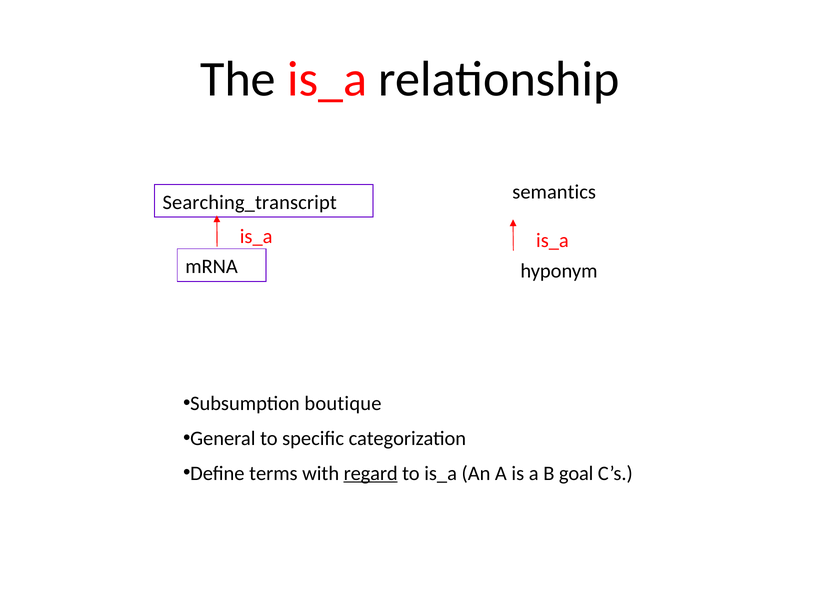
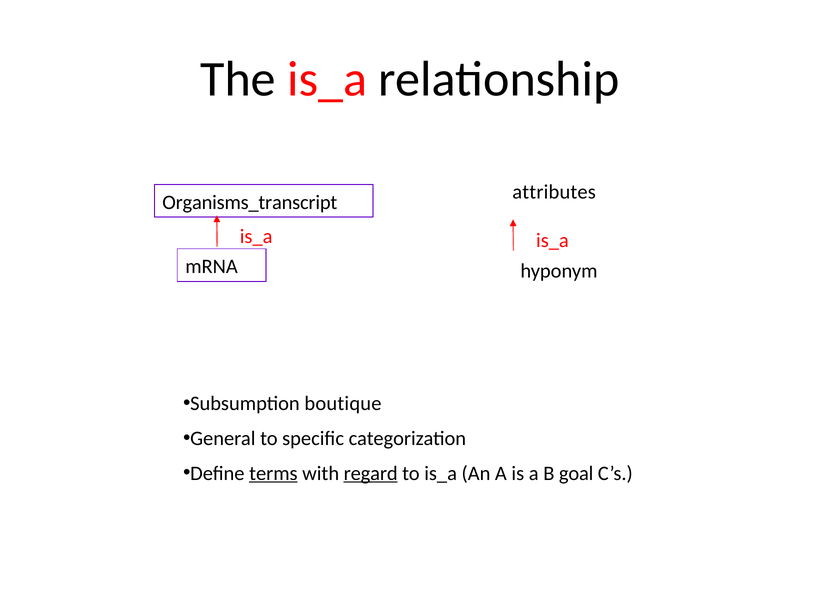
semantics: semantics -> attributes
Searching_transcript: Searching_transcript -> Organisms_transcript
terms underline: none -> present
